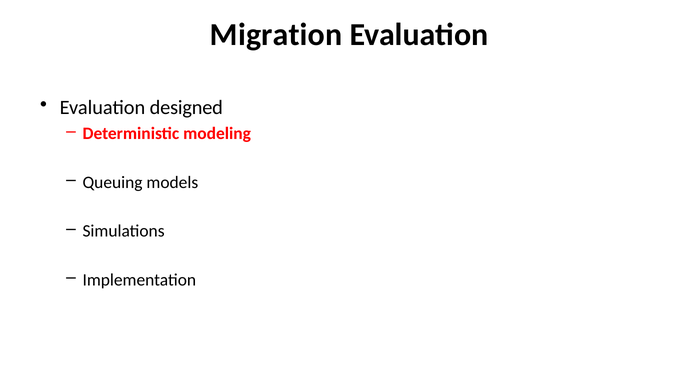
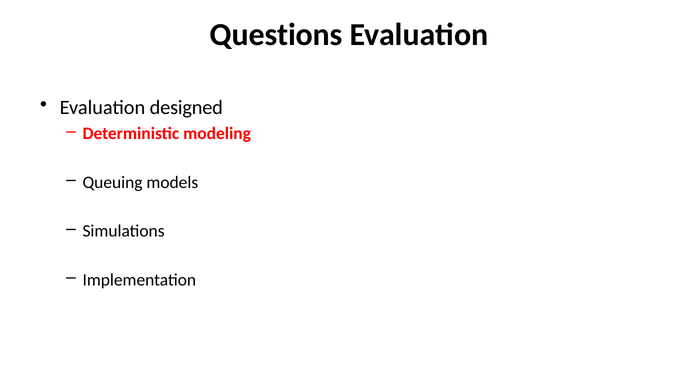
Migration: Migration -> Questions
